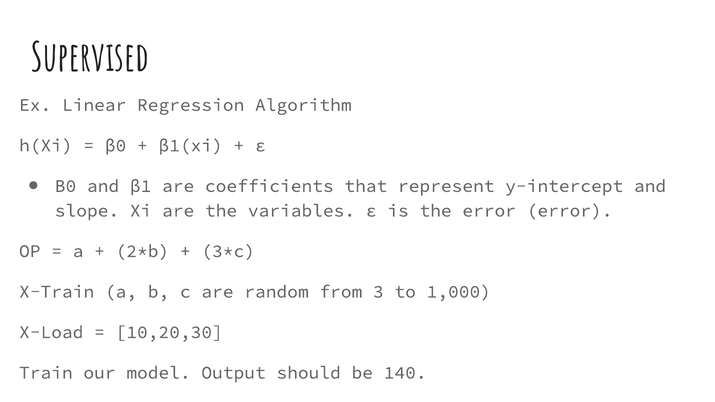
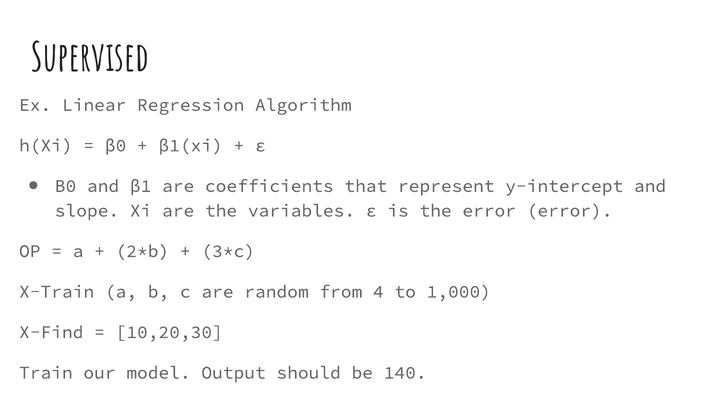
3: 3 -> 4
X-Load: X-Load -> X-Find
